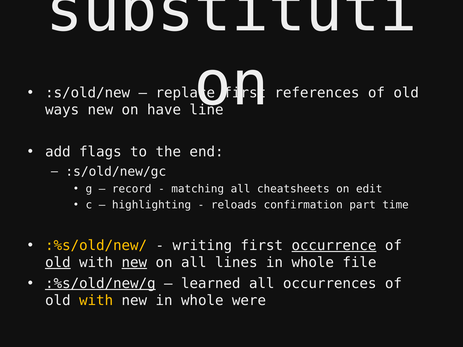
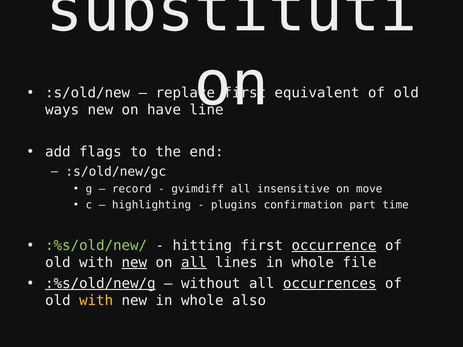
references: references -> equivalent
matching: matching -> gvimdiff
cheatsheets: cheatsheets -> insensitive
edit: edit -> move
reloads: reloads -> plugins
:%s/old/new/ colour: yellow -> light green
writing: writing -> hitting
old at (58, 263) underline: present -> none
all at (194, 263) underline: none -> present
learned: learned -> without
occurrences underline: none -> present
were: were -> also
